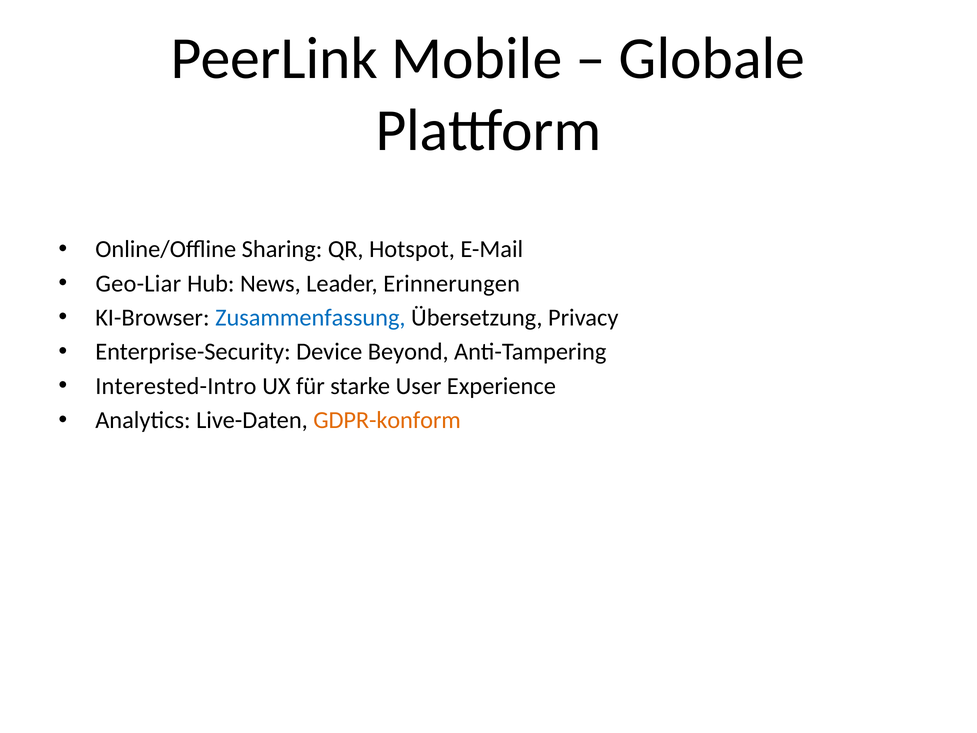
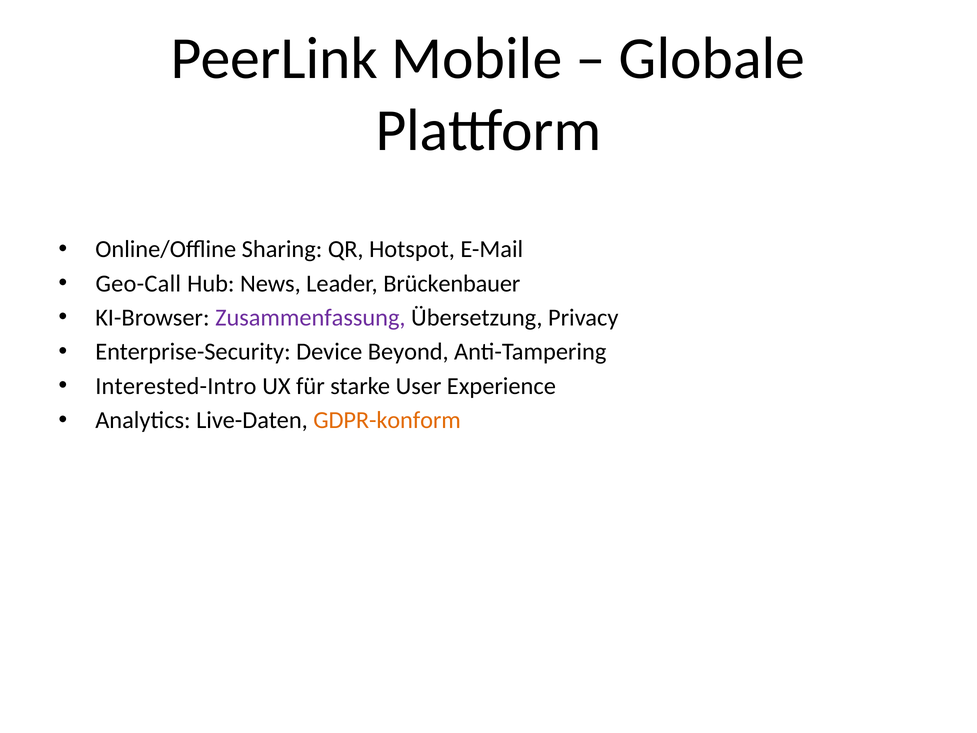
Geo-Liar: Geo-Liar -> Geo-Call
Erinnerungen: Erinnerungen -> Brückenbauer
Zusammenfassung colour: blue -> purple
